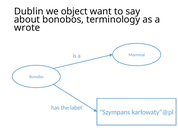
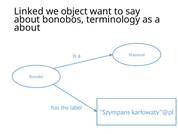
Dublin: Dublin -> Linked
wrote at (27, 28): wrote -> about
